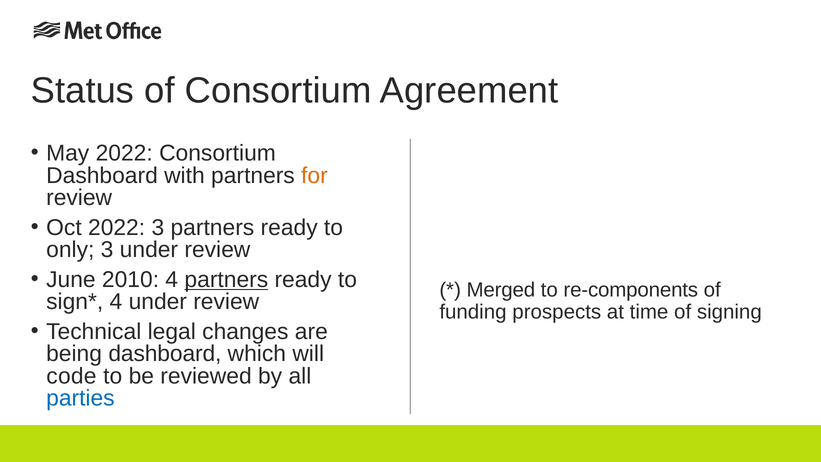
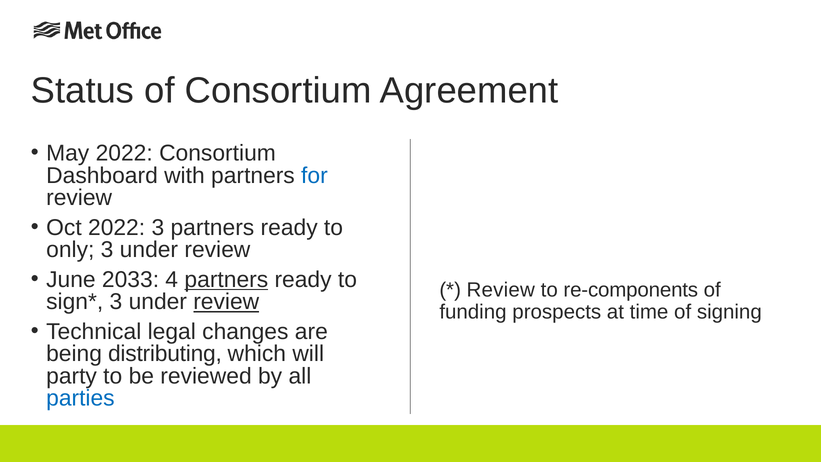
for colour: orange -> blue
2010: 2010 -> 2033
Merged at (501, 290): Merged -> Review
4 at (116, 302): 4 -> 3
review at (226, 302) underline: none -> present
being dashboard: dashboard -> distributing
code: code -> party
